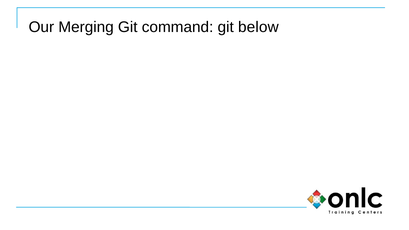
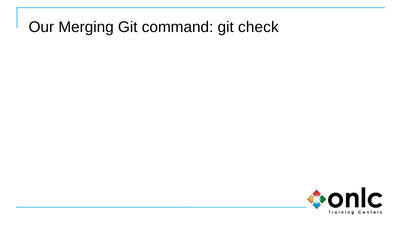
below: below -> check
